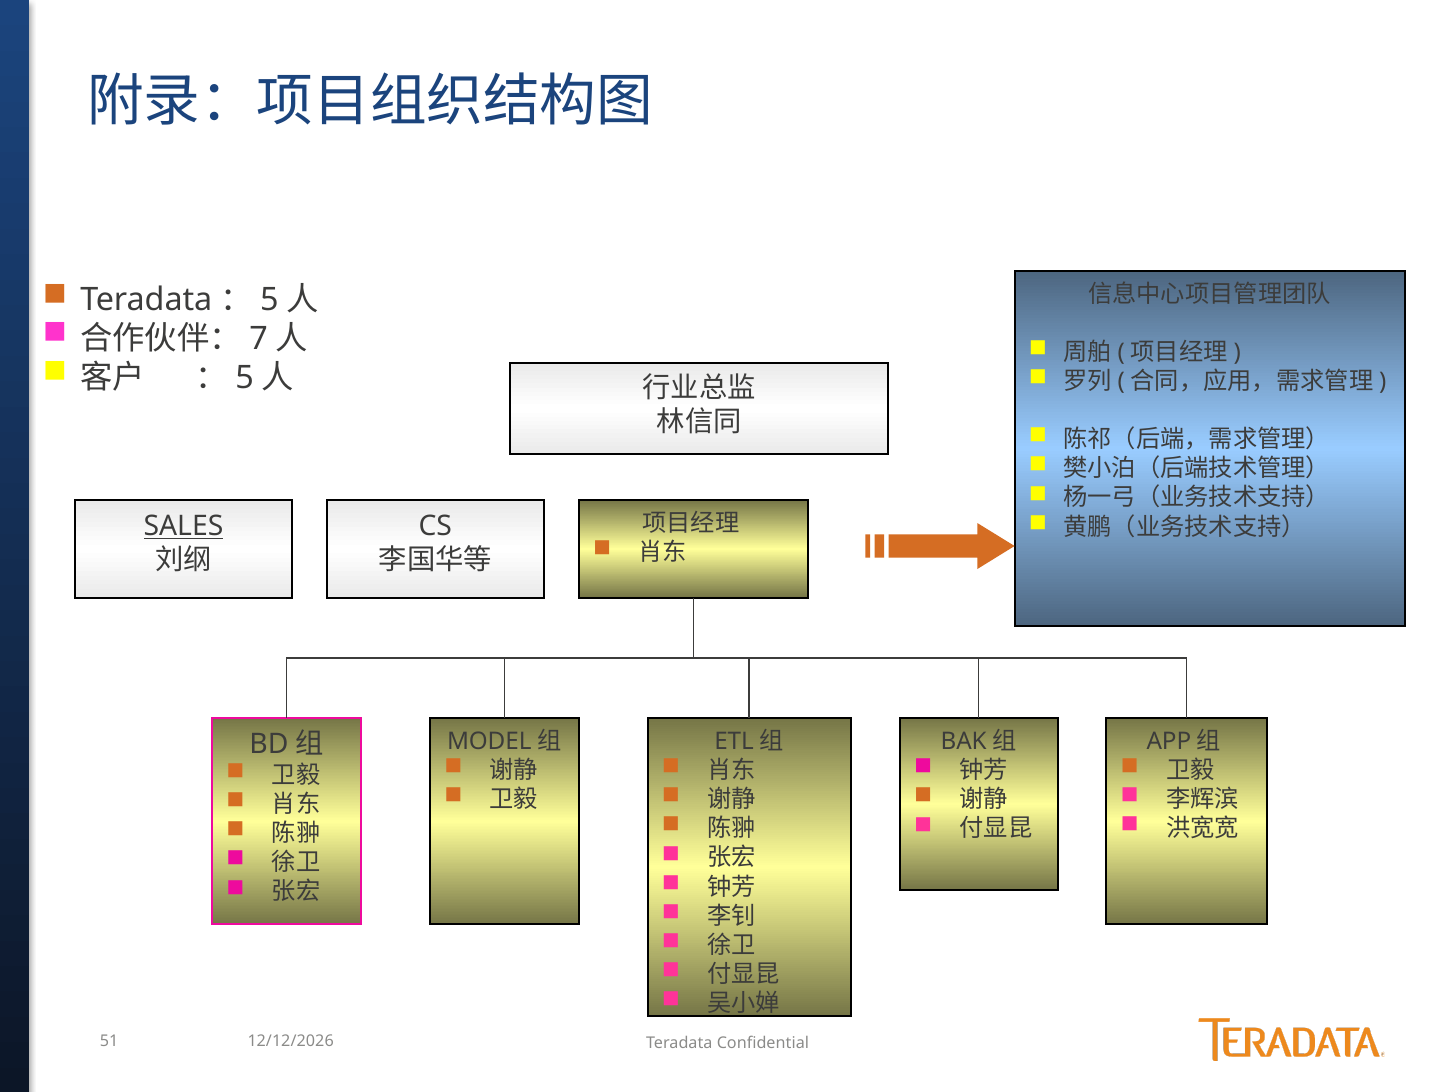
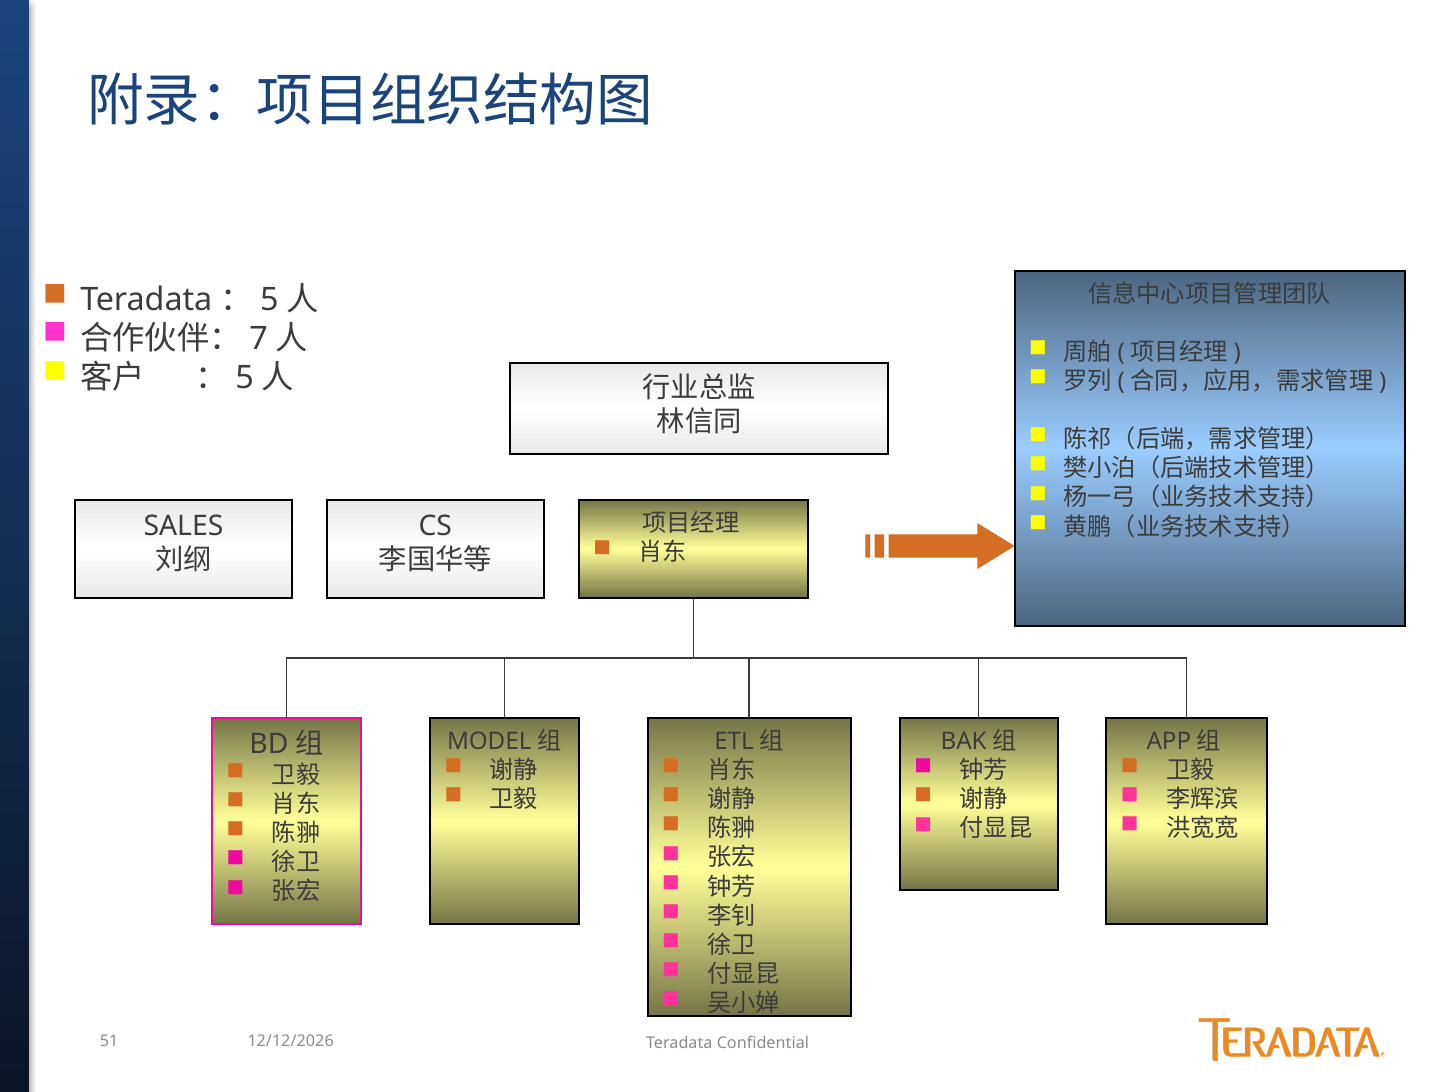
SALES underline: present -> none
